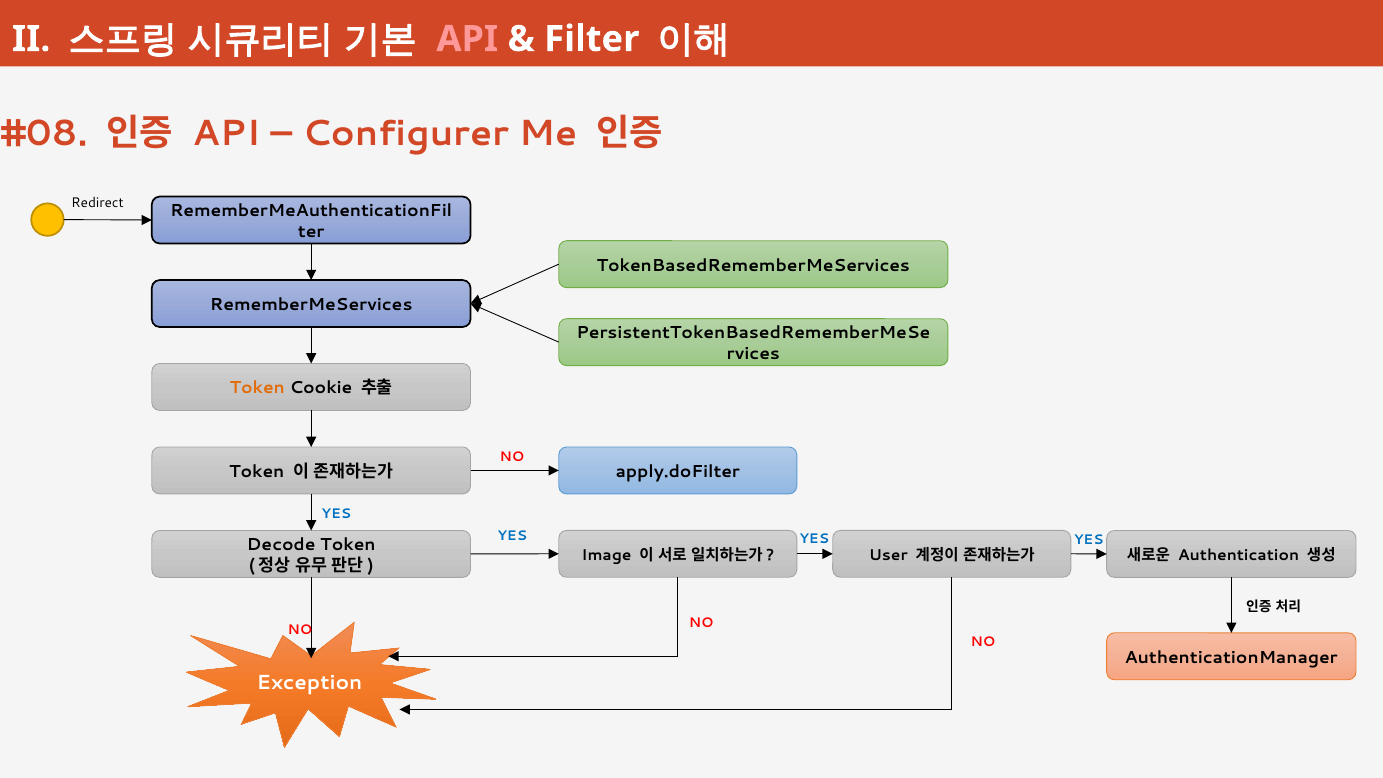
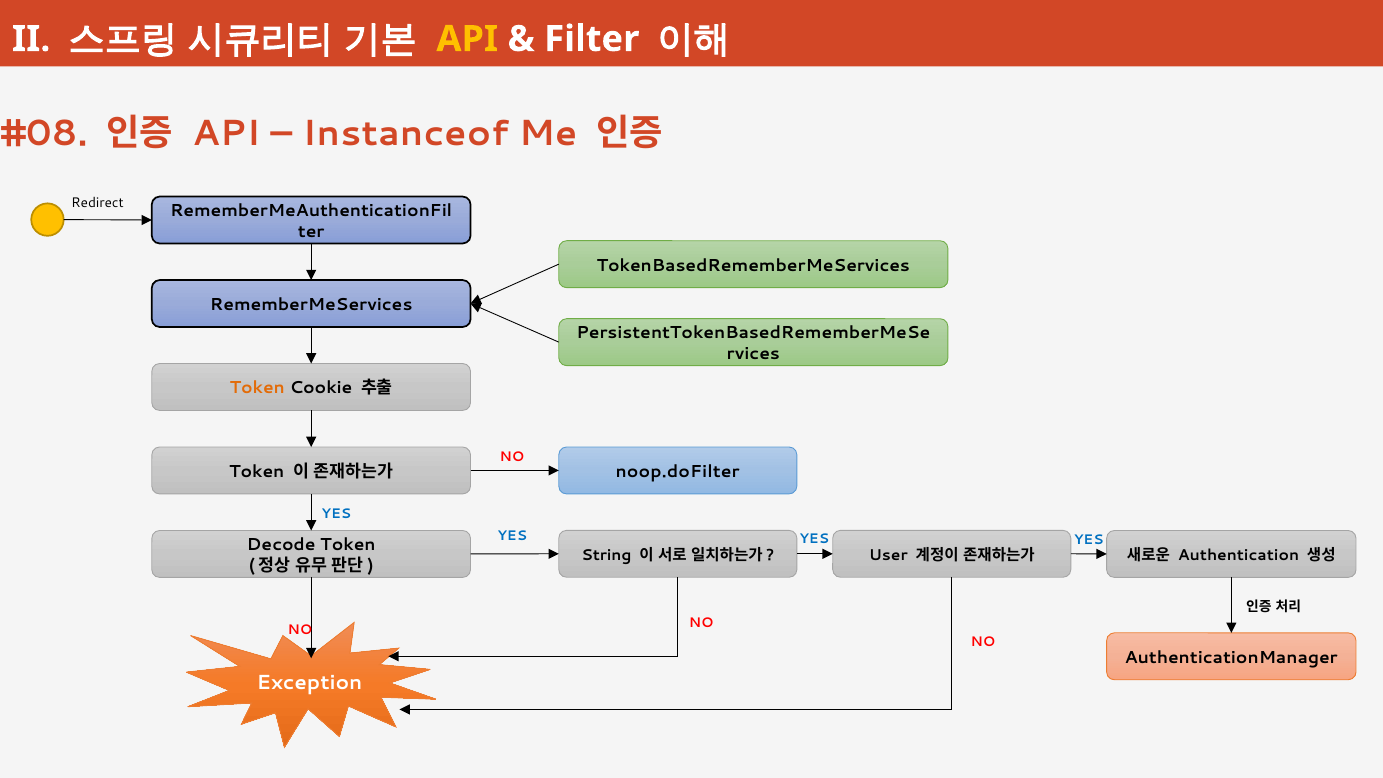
API at (467, 39) colour: pink -> yellow
Configurer: Configurer -> Instanceof
apply.doFilter: apply.doFilter -> noop.doFilter
Image: Image -> String
